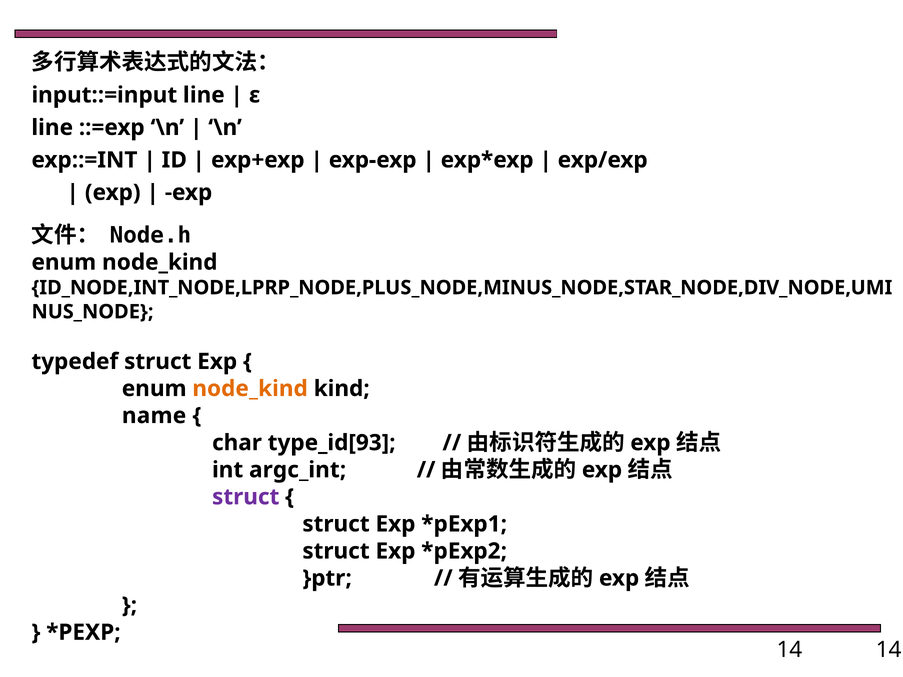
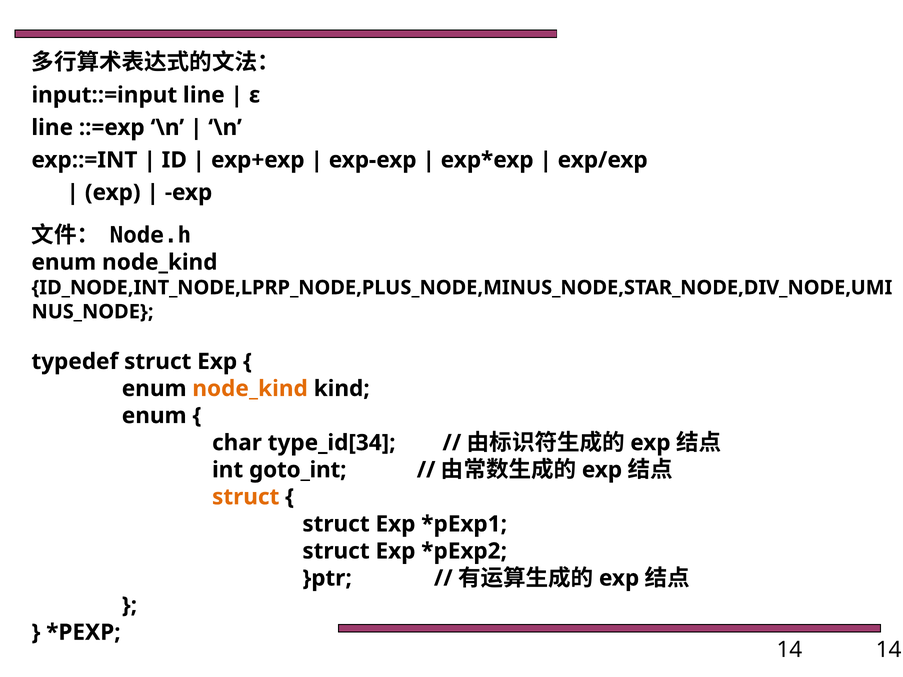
name at (154, 416): name -> enum
type_id[93: type_id[93 -> type_id[34
argc_int: argc_int -> goto_int
struct at (246, 497) colour: purple -> orange
